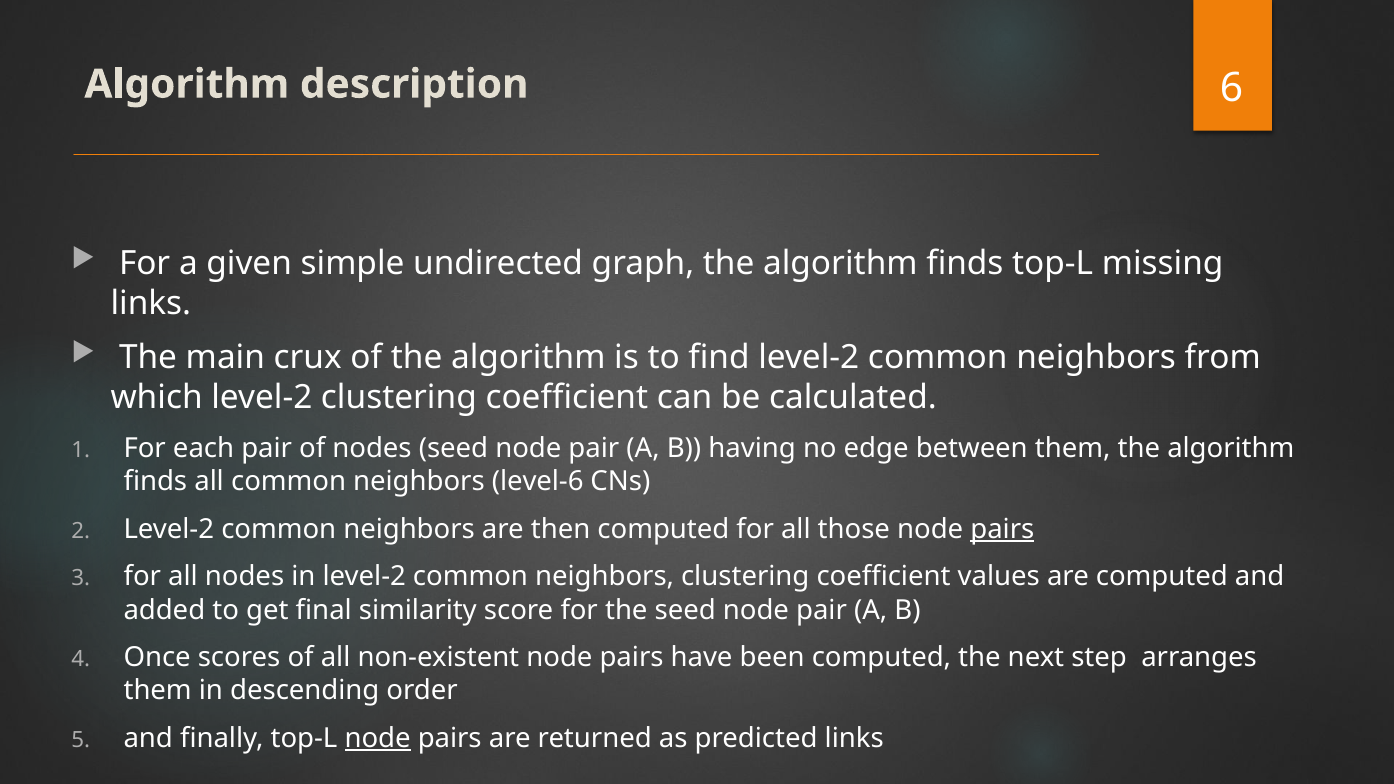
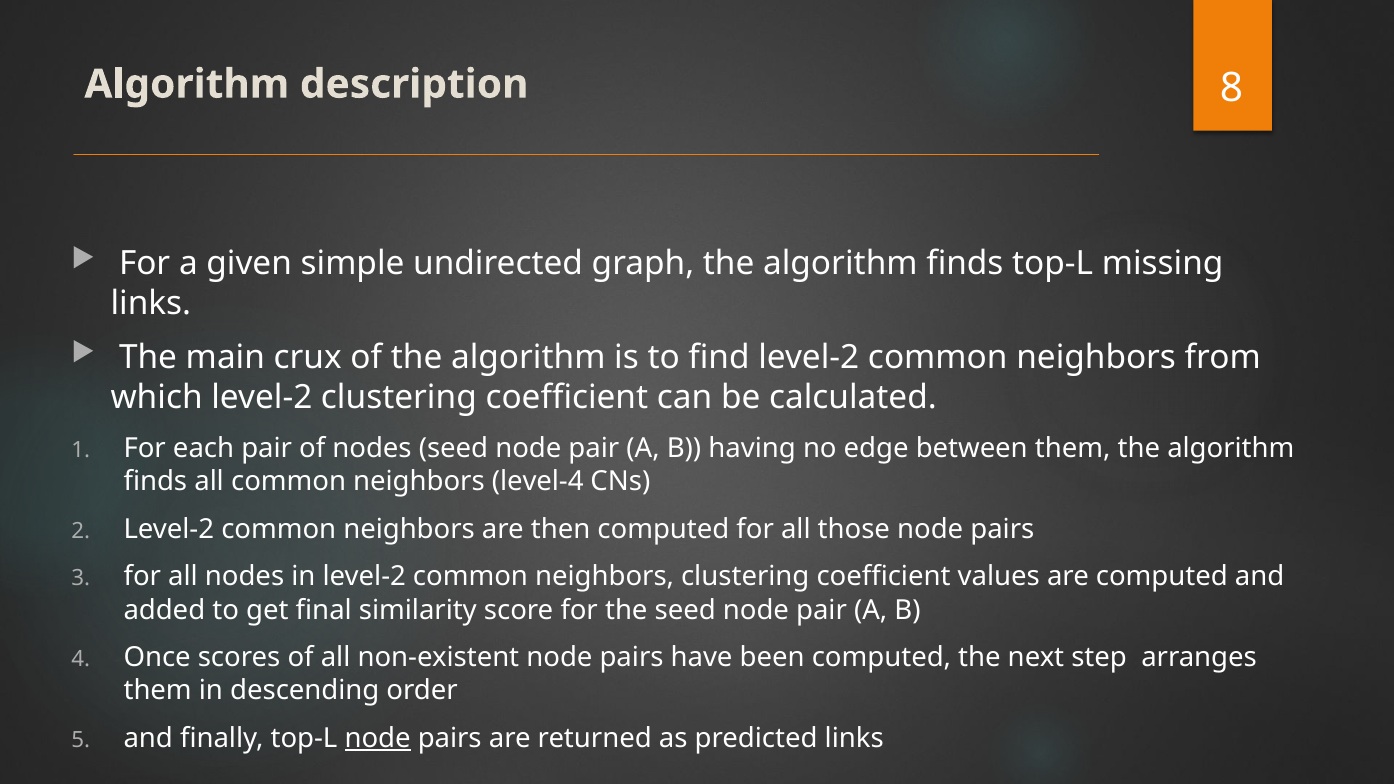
6: 6 -> 8
level-6: level-6 -> level-4
pairs at (1002, 529) underline: present -> none
